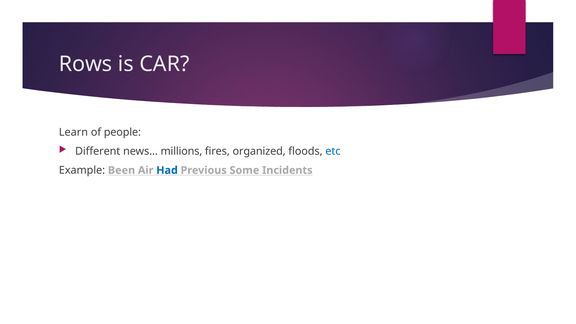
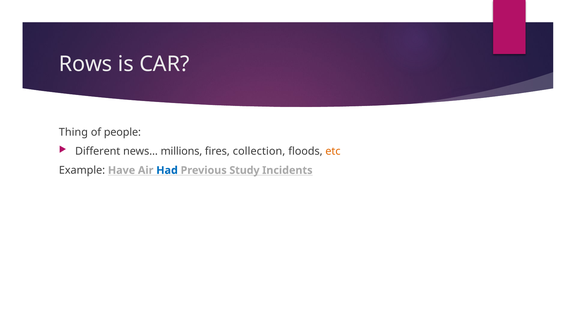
Learn: Learn -> Thing
organized: organized -> collection
etc colour: blue -> orange
Been: Been -> Have
Some: Some -> Study
